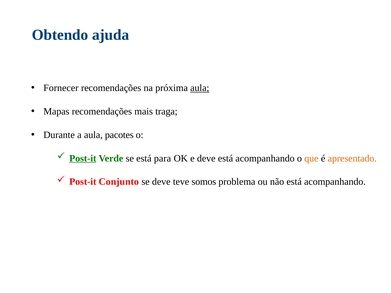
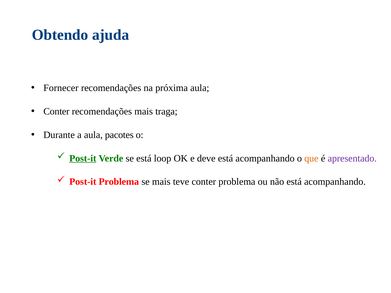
aula at (200, 88) underline: present -> none
Mapas at (56, 112): Mapas -> Conter
para: para -> loop
apresentado colour: orange -> purple
Post-it Conjunto: Conjunto -> Problema
se deve: deve -> mais
teve somos: somos -> conter
